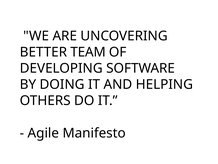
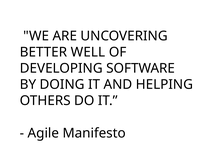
TEAM: TEAM -> WELL
